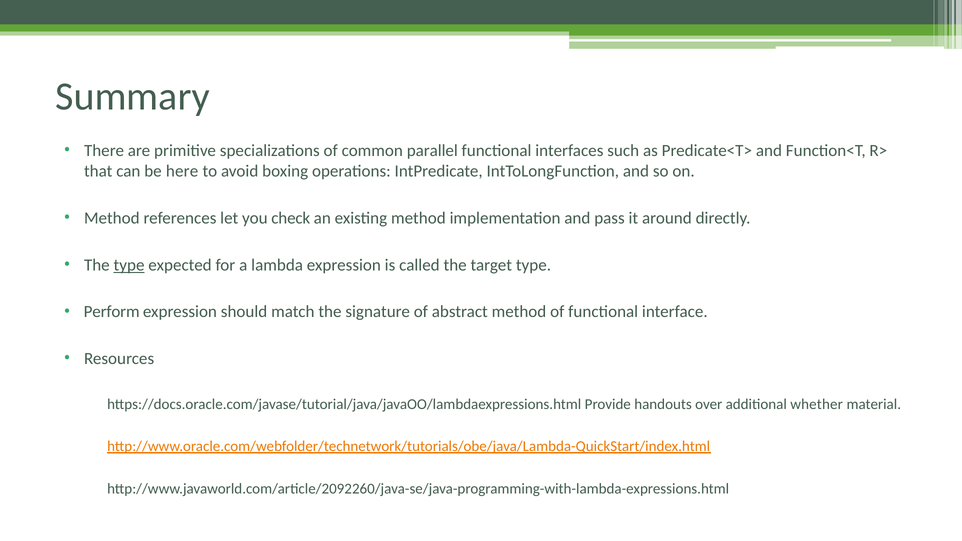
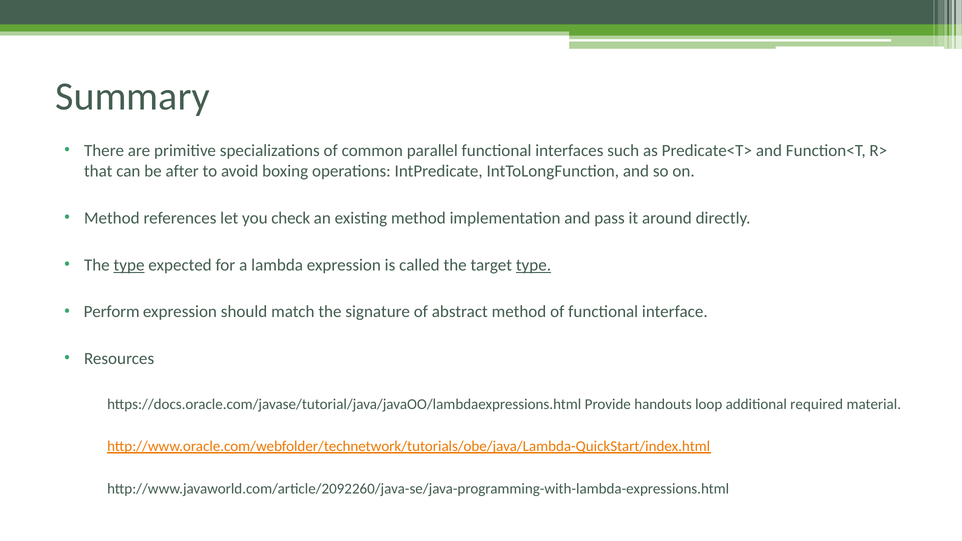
here: here -> after
type at (533, 265) underline: none -> present
over: over -> loop
whether: whether -> required
